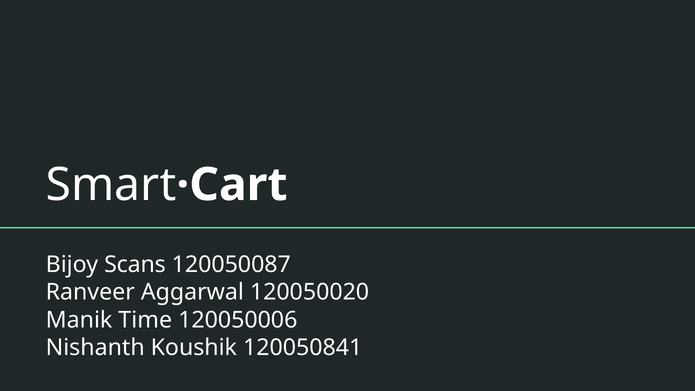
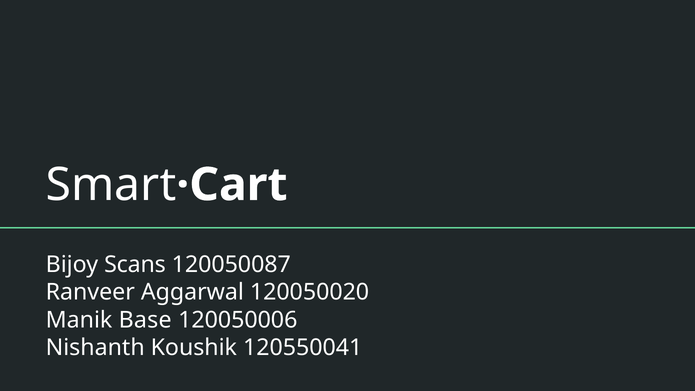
Time: Time -> Base
120050841: 120050841 -> 120550041
